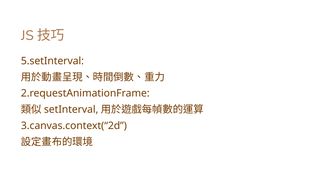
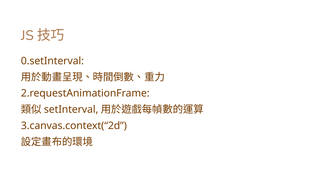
5.setInterval: 5.setInterval -> 0.setInterval
